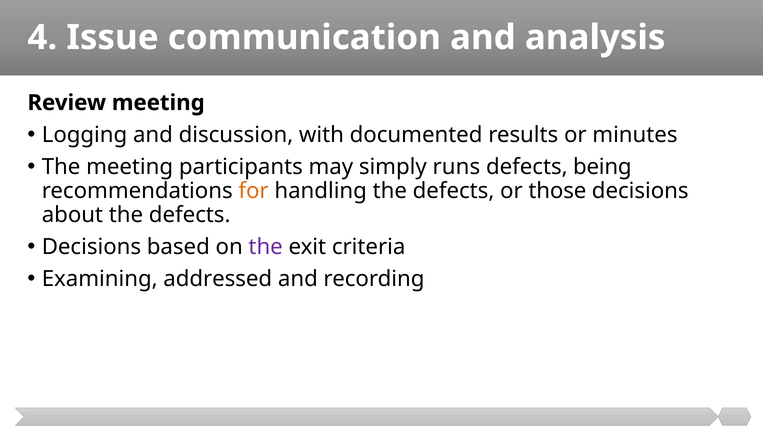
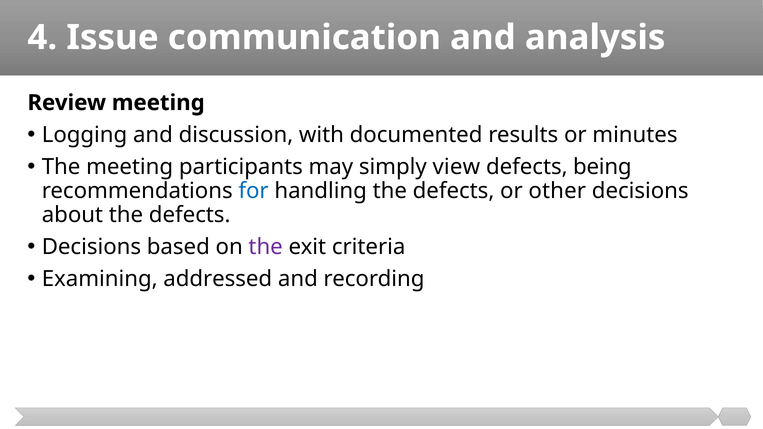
runs: runs -> view
for colour: orange -> blue
those: those -> other
